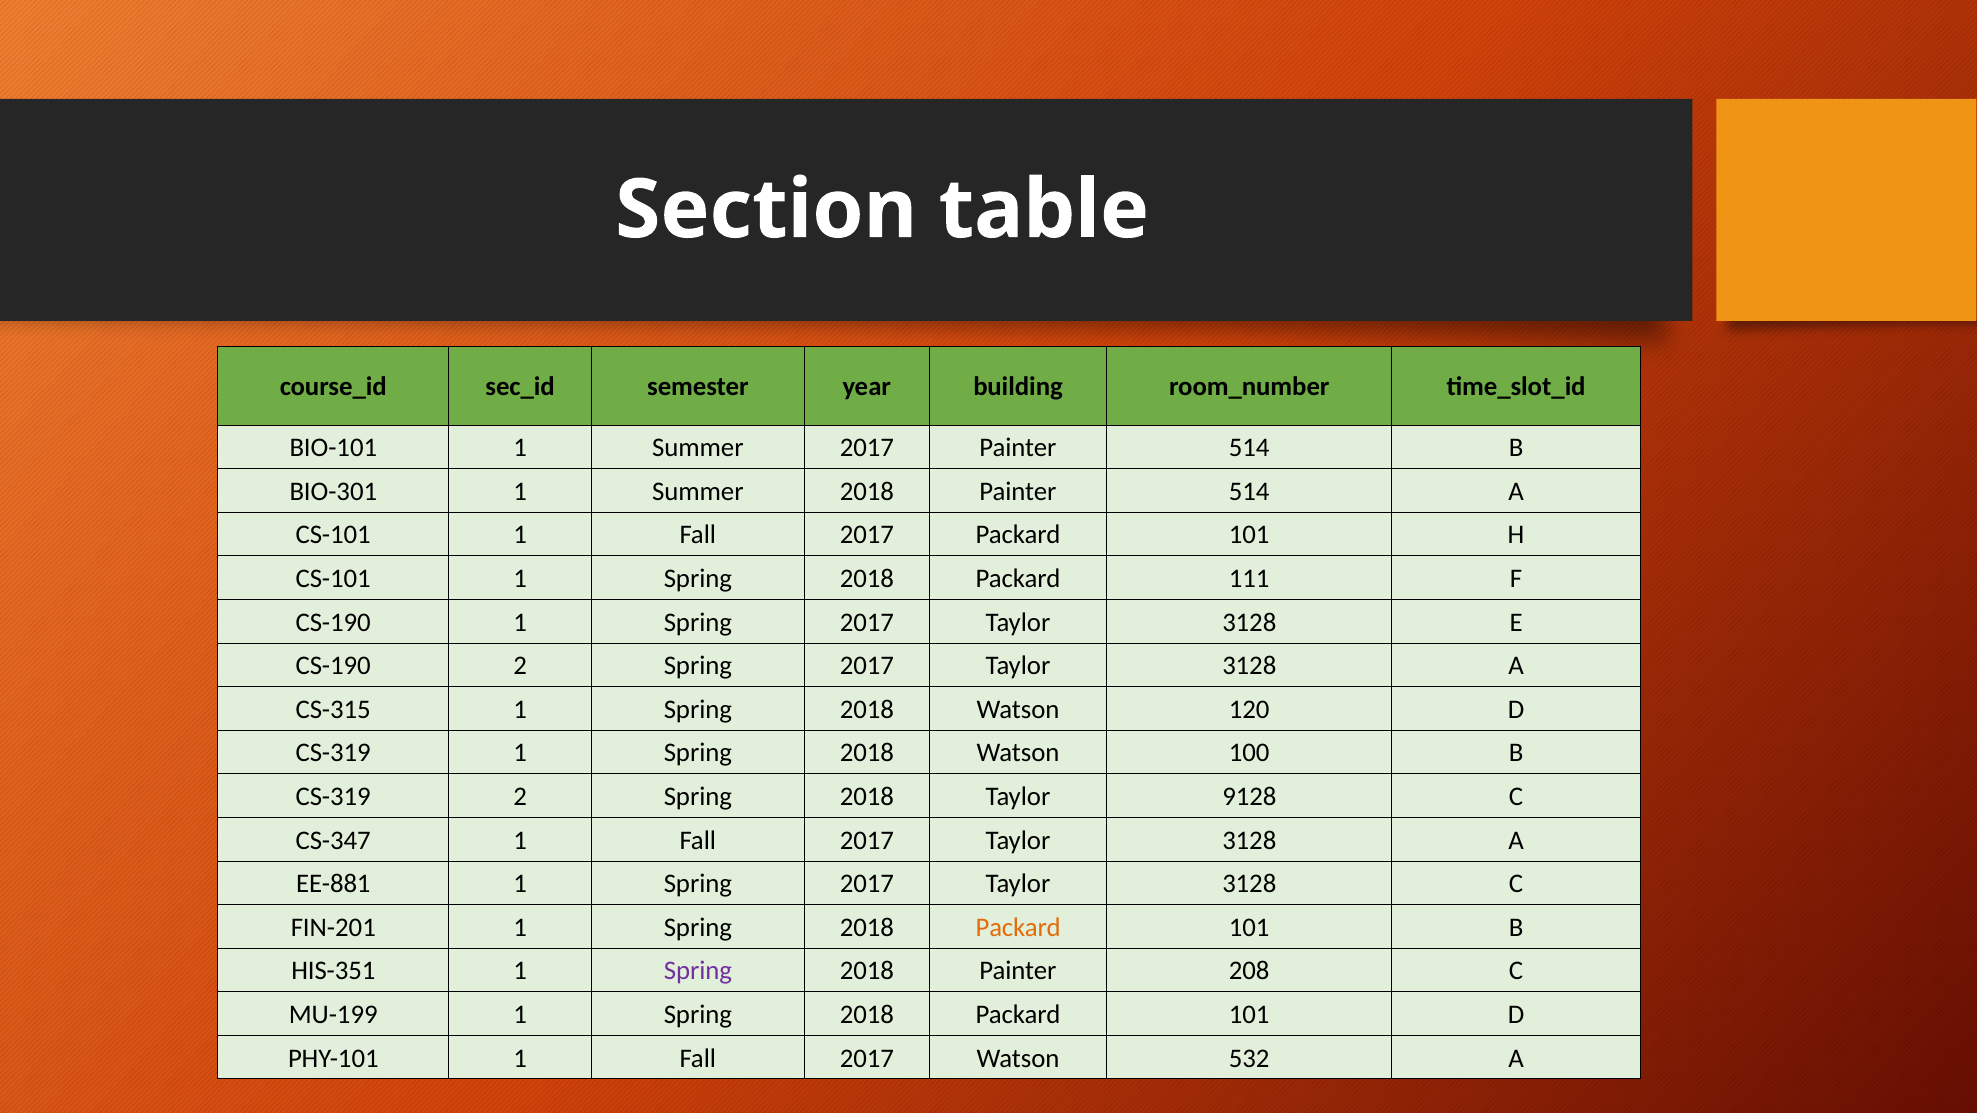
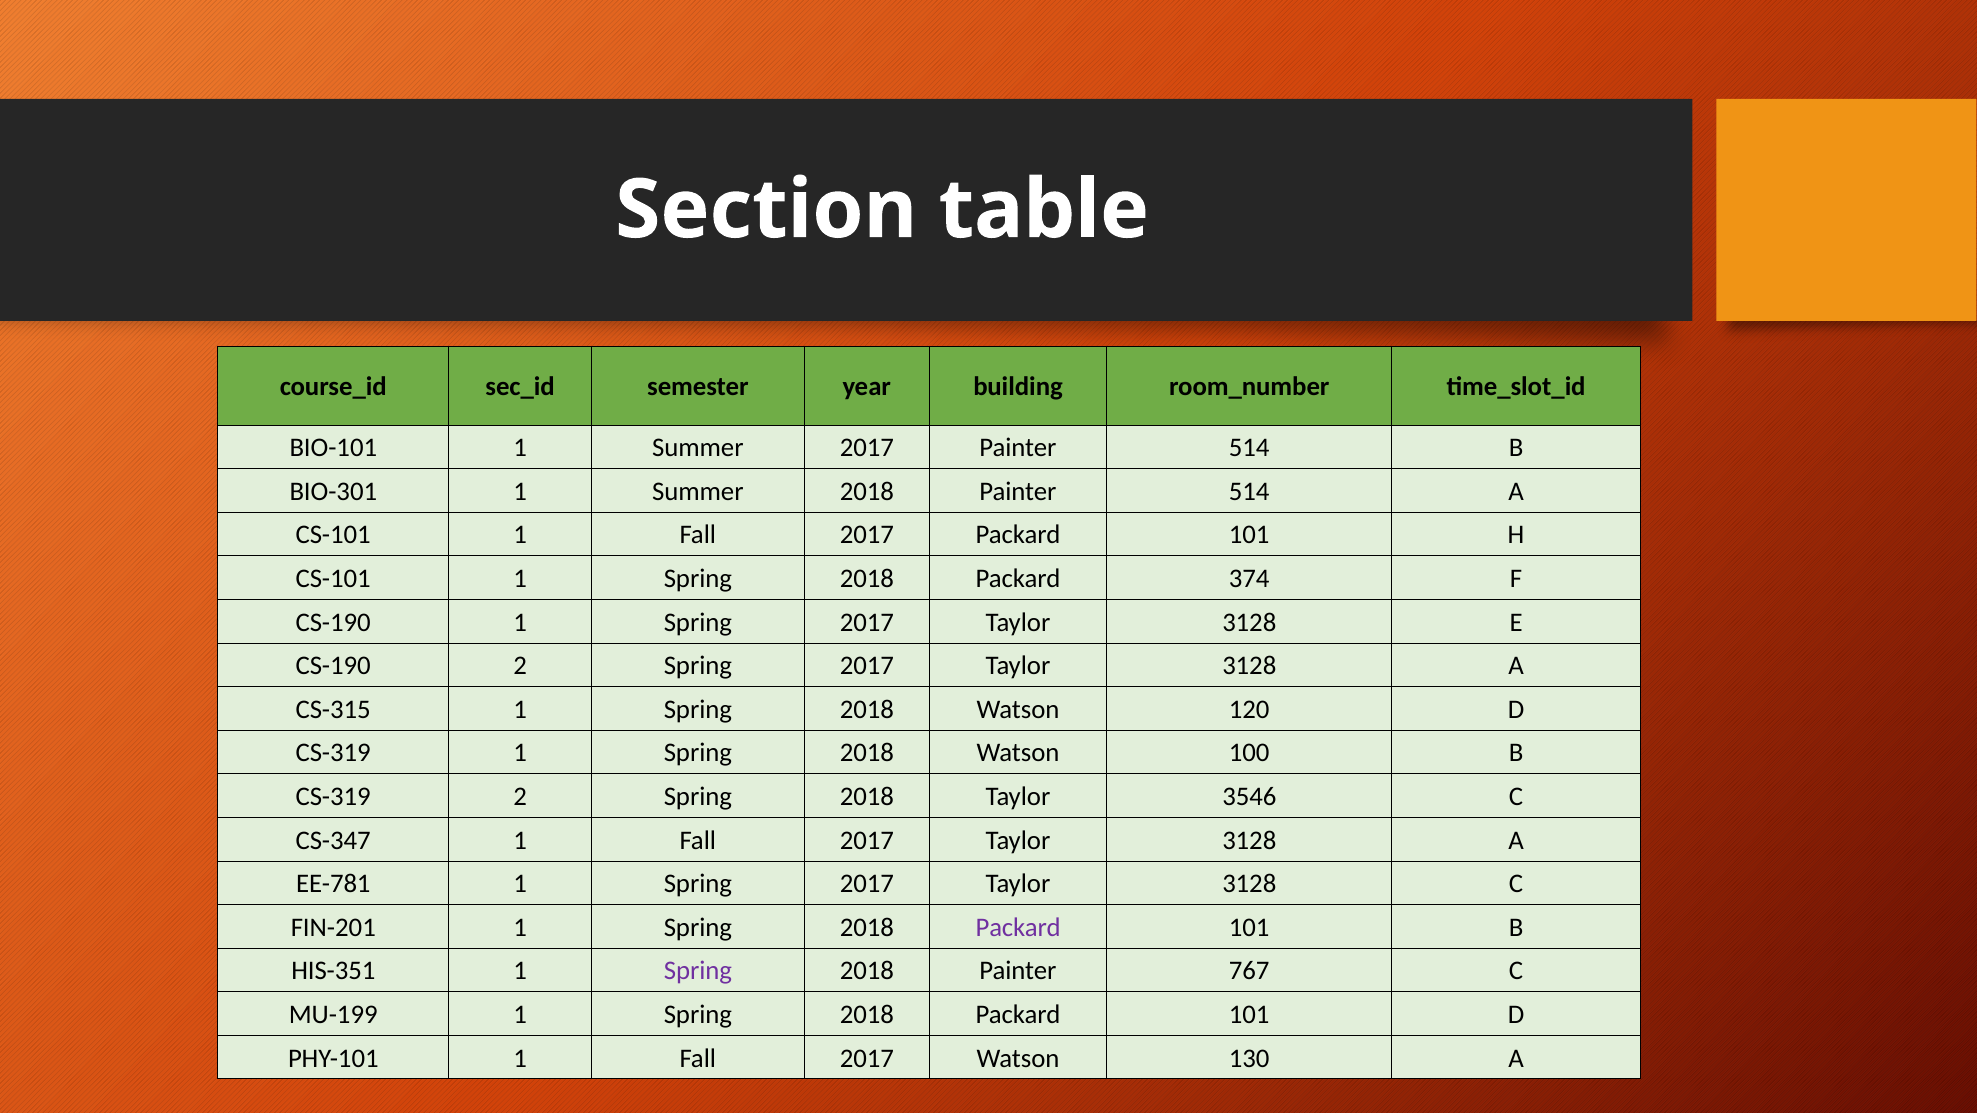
111: 111 -> 374
9128: 9128 -> 3546
EE-881: EE-881 -> EE-781
Packard at (1018, 927) colour: orange -> purple
208: 208 -> 767
532: 532 -> 130
